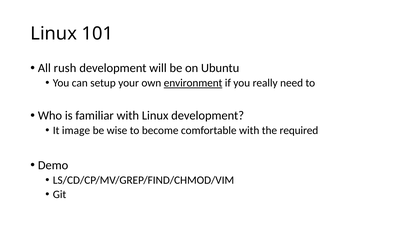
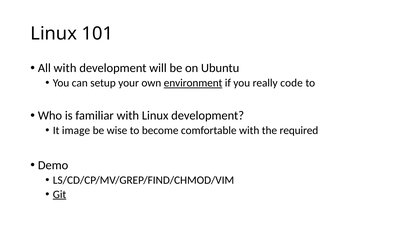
All rush: rush -> with
need: need -> code
Git underline: none -> present
